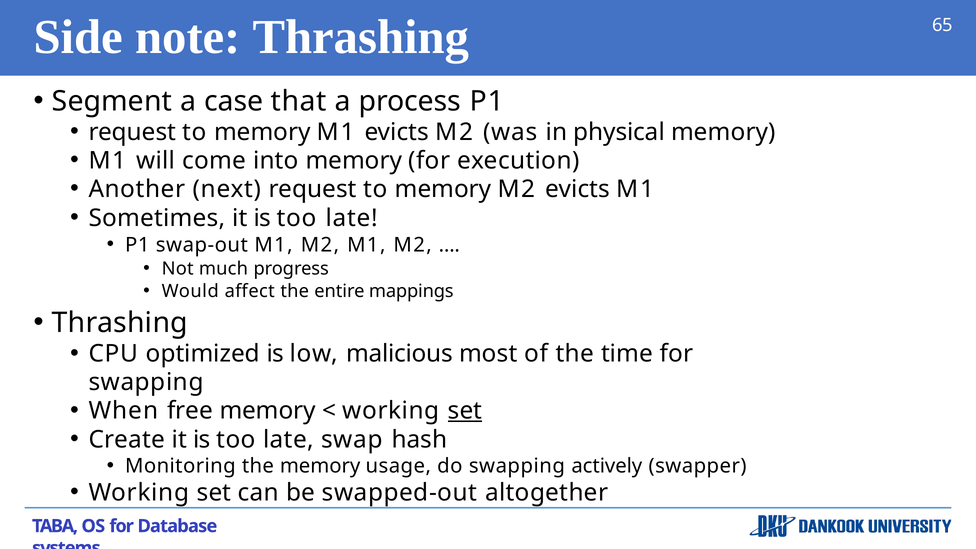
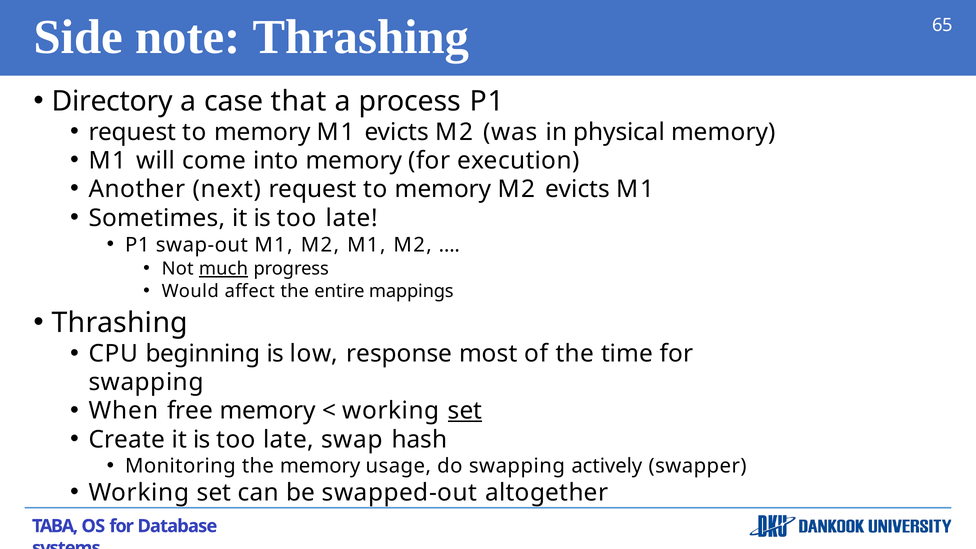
Segment: Segment -> Directory
much underline: none -> present
optimized: optimized -> beginning
malicious: malicious -> response
